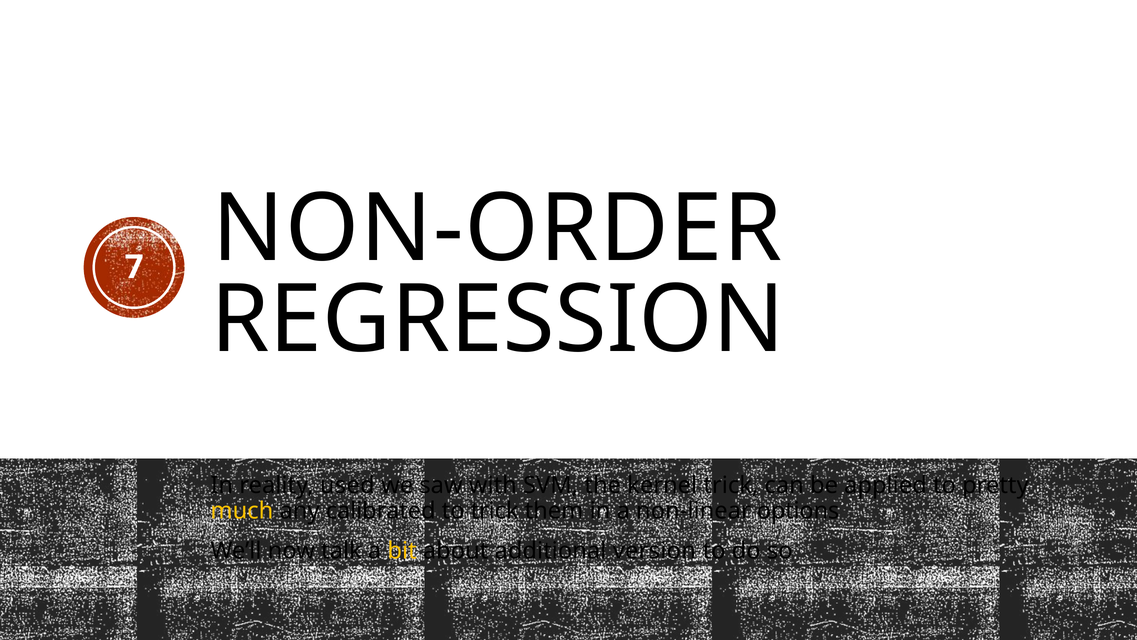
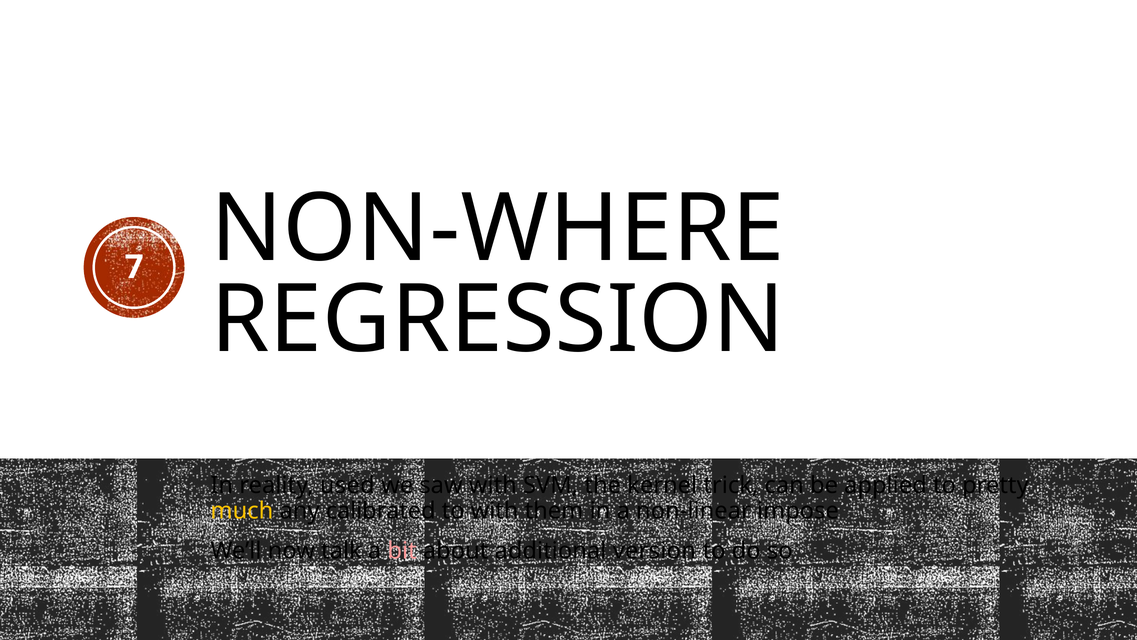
NON-ORDER: NON-ORDER -> NON-WHERE
to trick: trick -> with
options: options -> impose
bit colour: yellow -> pink
